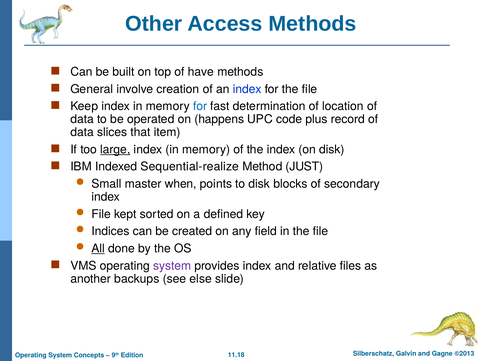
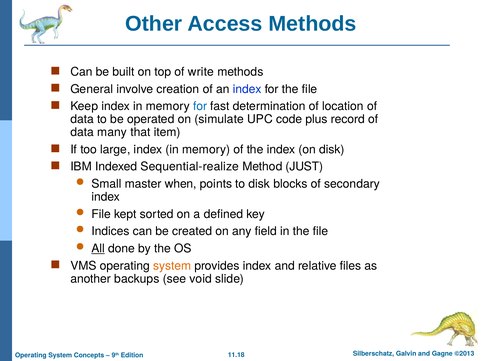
have: have -> write
happens: happens -> simulate
slices: slices -> many
large underline: present -> none
system at (172, 266) colour: purple -> orange
else: else -> void
